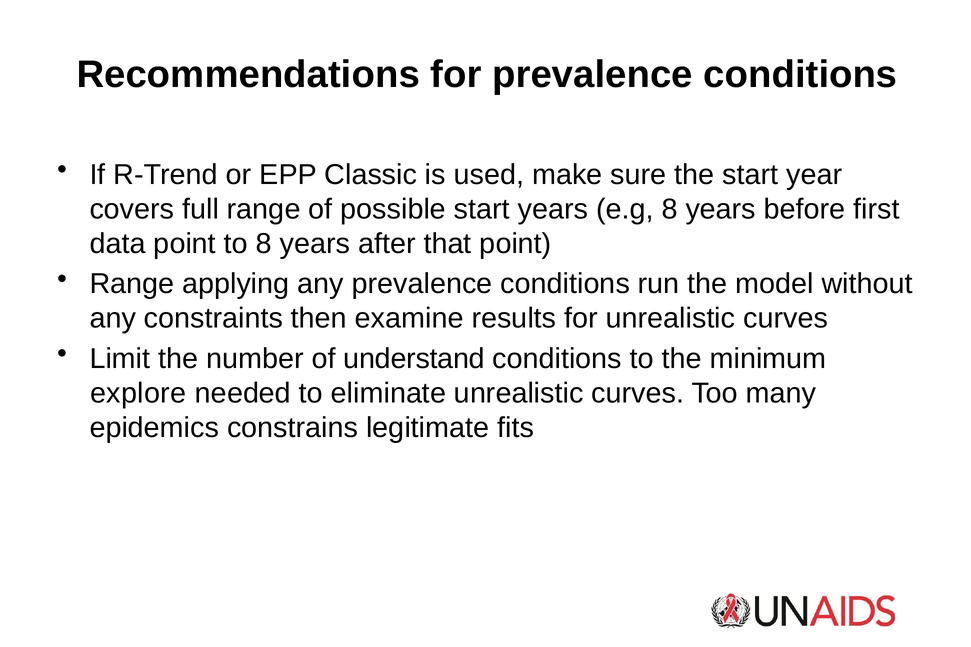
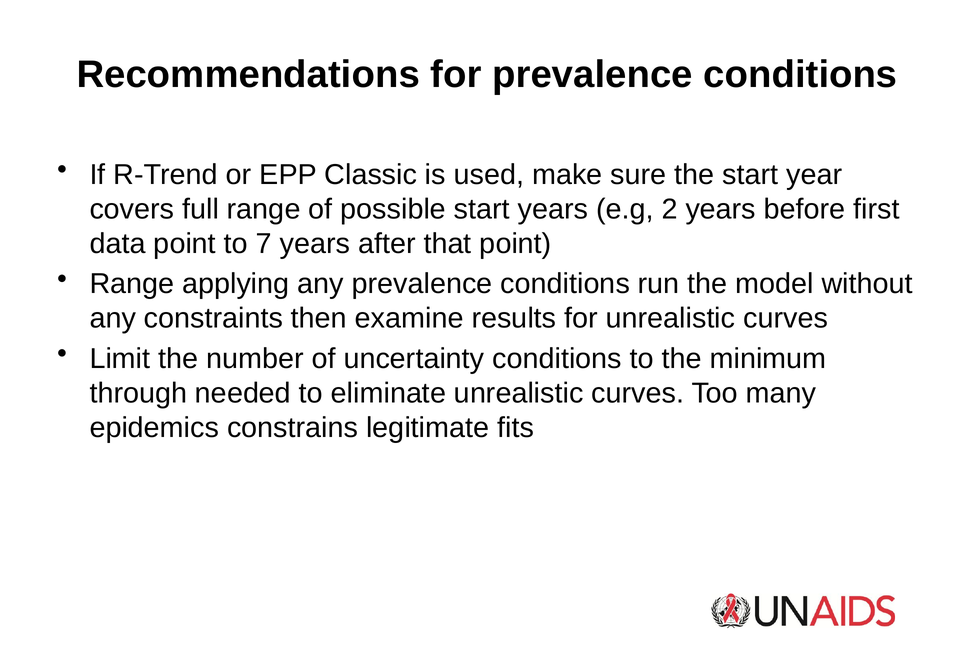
e.g 8: 8 -> 2
to 8: 8 -> 7
understand: understand -> uncertainty
explore: explore -> through
